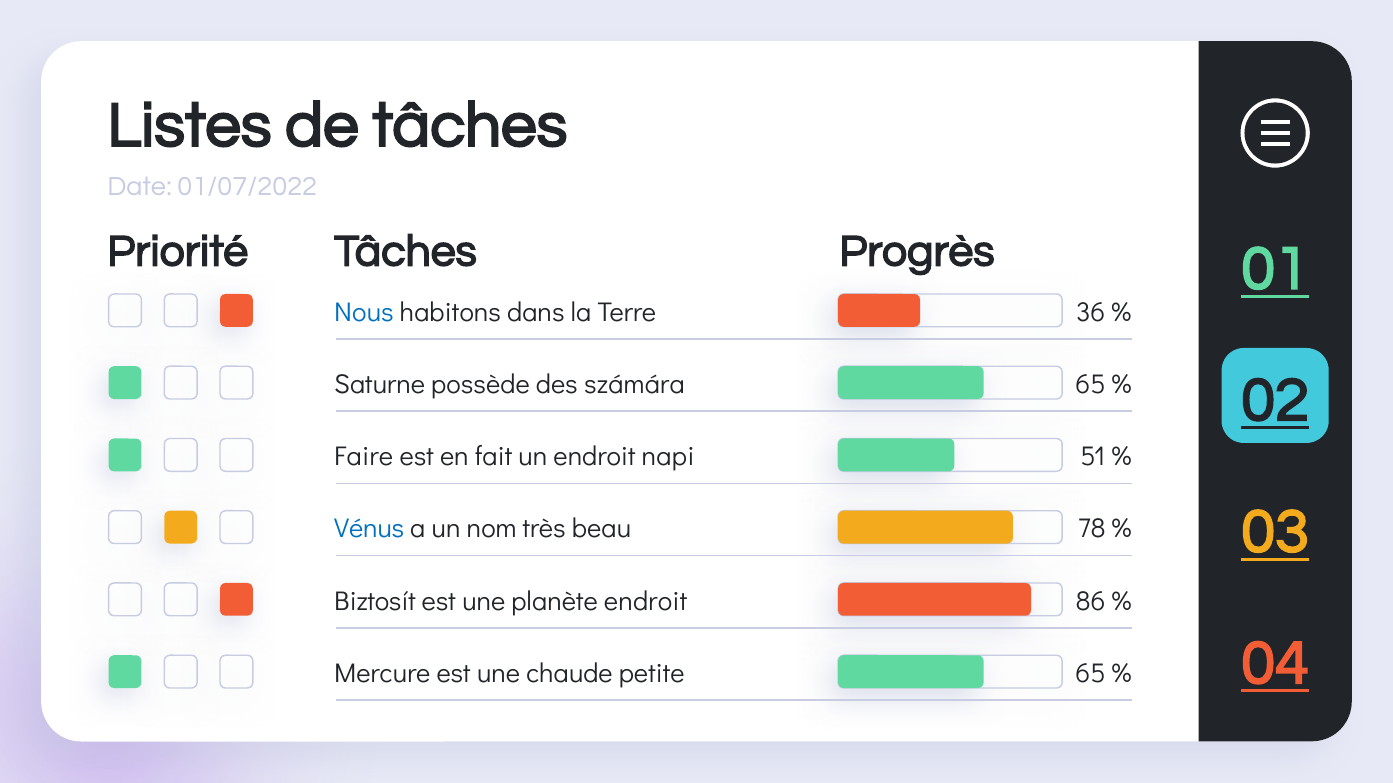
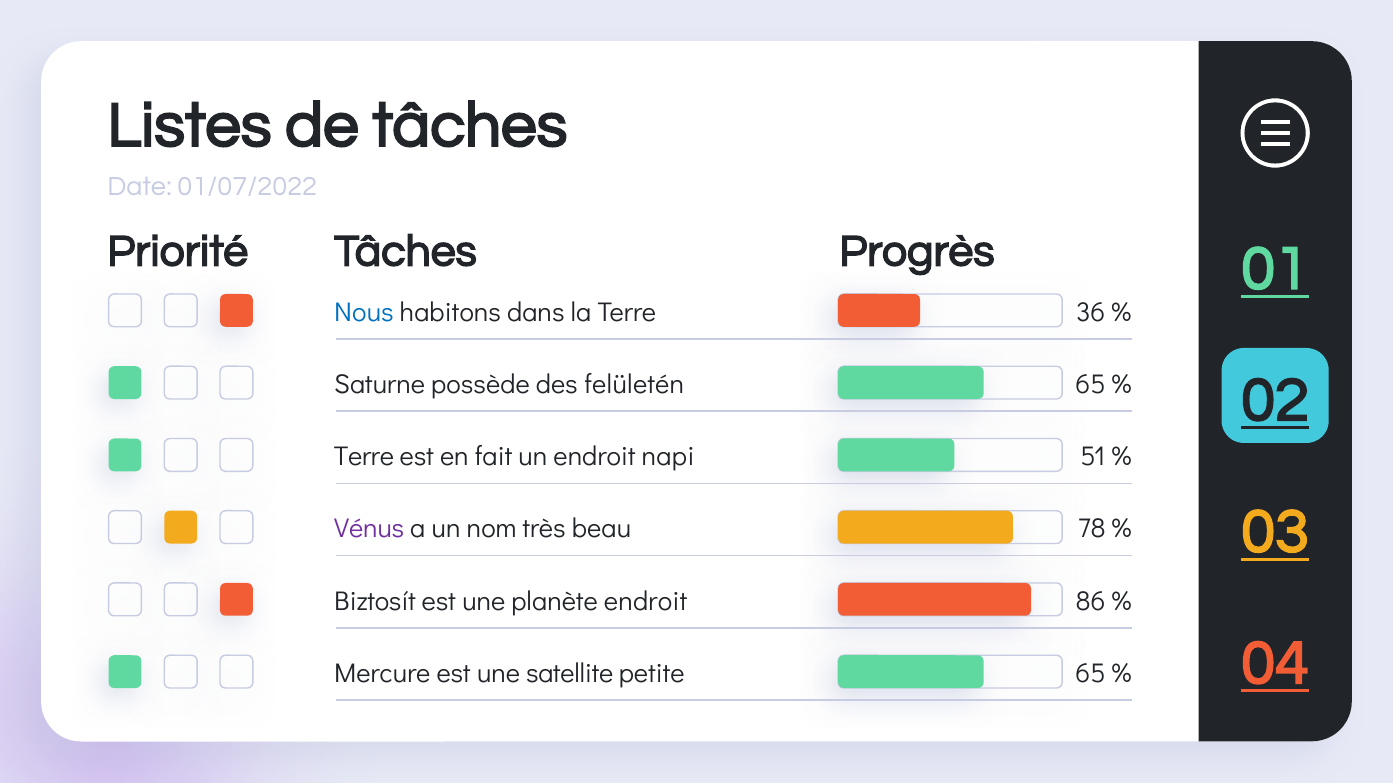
számára: számára -> felületén
Faire at (364, 457): Faire -> Terre
Vénus colour: blue -> purple
chaude: chaude -> satellite
